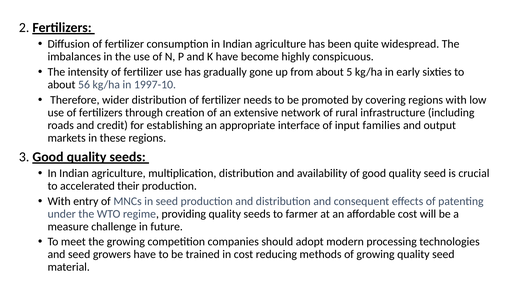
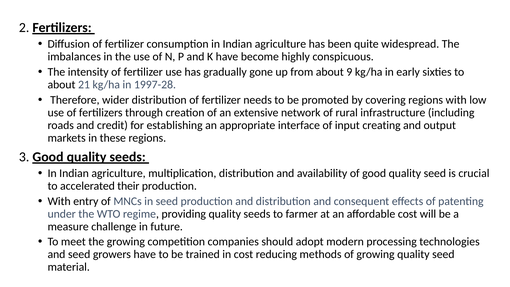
5: 5 -> 9
56: 56 -> 21
1997-10: 1997-10 -> 1997-28
families: families -> creating
